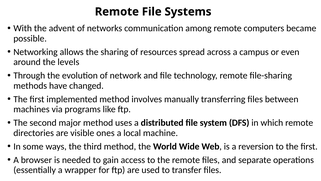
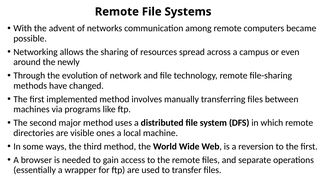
levels: levels -> newly
